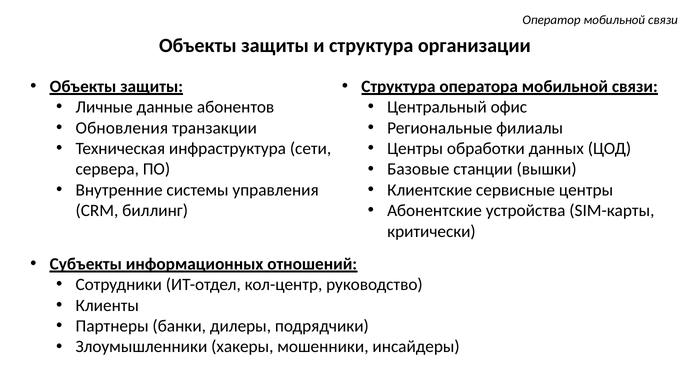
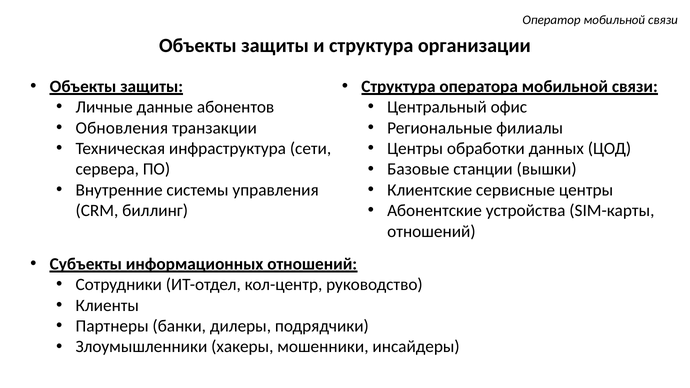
критически at (431, 231): критически -> отношений
